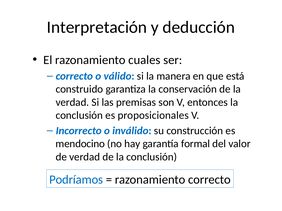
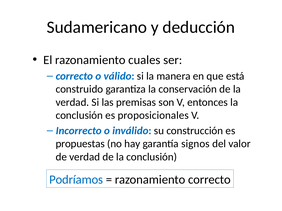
Interpretación: Interpretación -> Sudamericano
mendocino: mendocino -> propuestas
formal: formal -> signos
